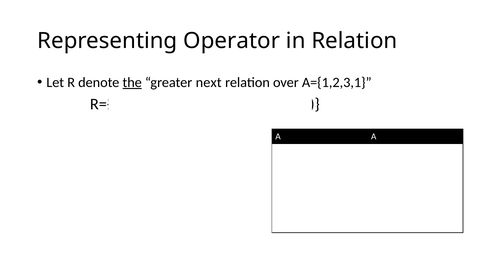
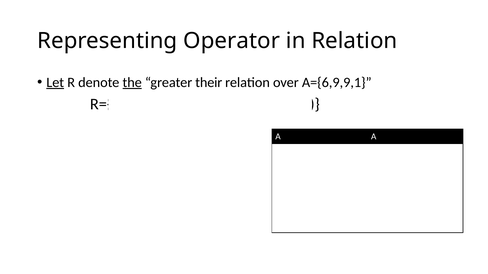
Let underline: none -> present
next: next -> their
A={1,2,3,1: A={1,2,3,1 -> A={6,9,9,1
